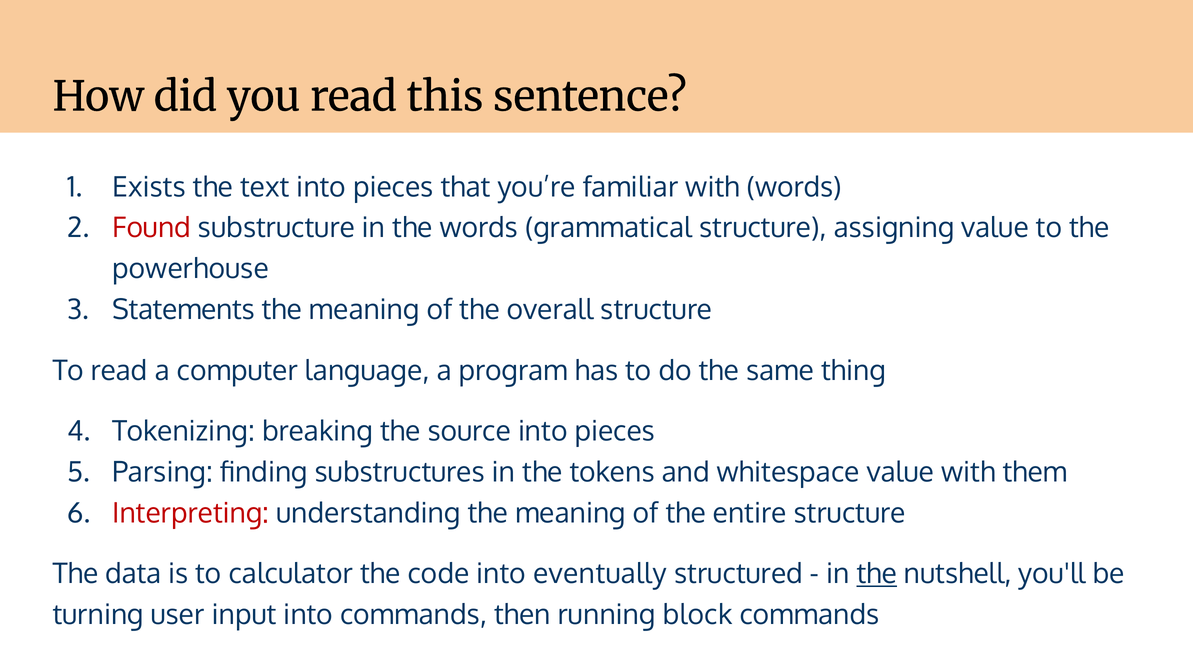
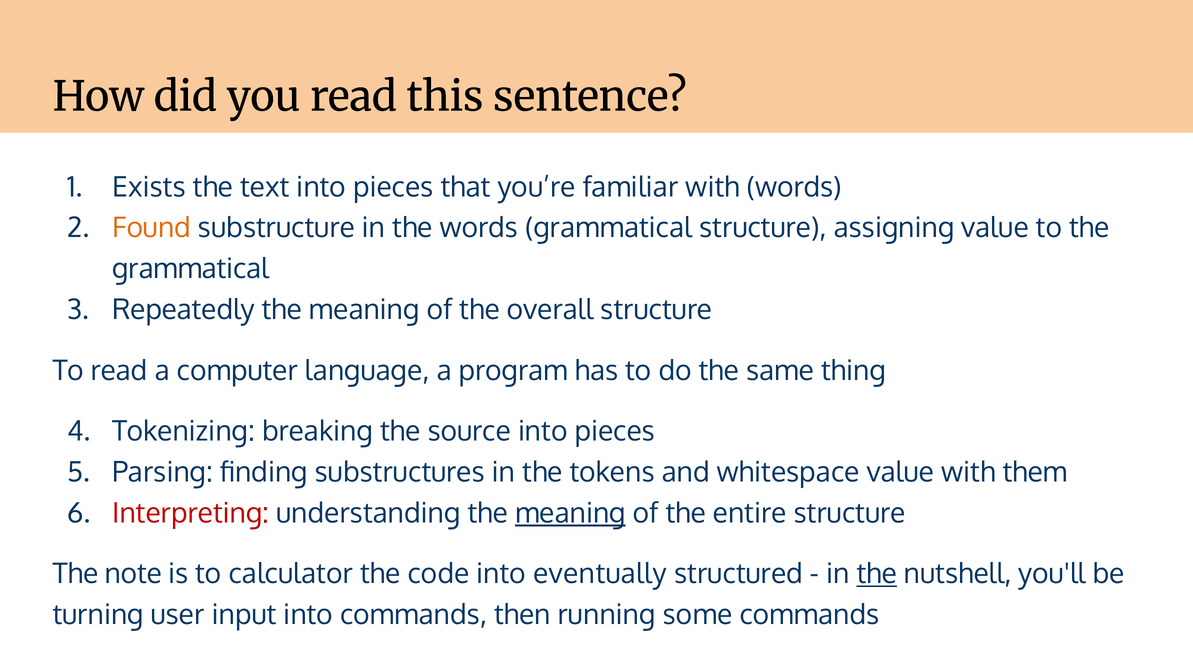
Found colour: red -> orange
powerhouse at (191, 269): powerhouse -> grammatical
Statements: Statements -> Repeatedly
meaning at (570, 513) underline: none -> present
data: data -> note
block: block -> some
